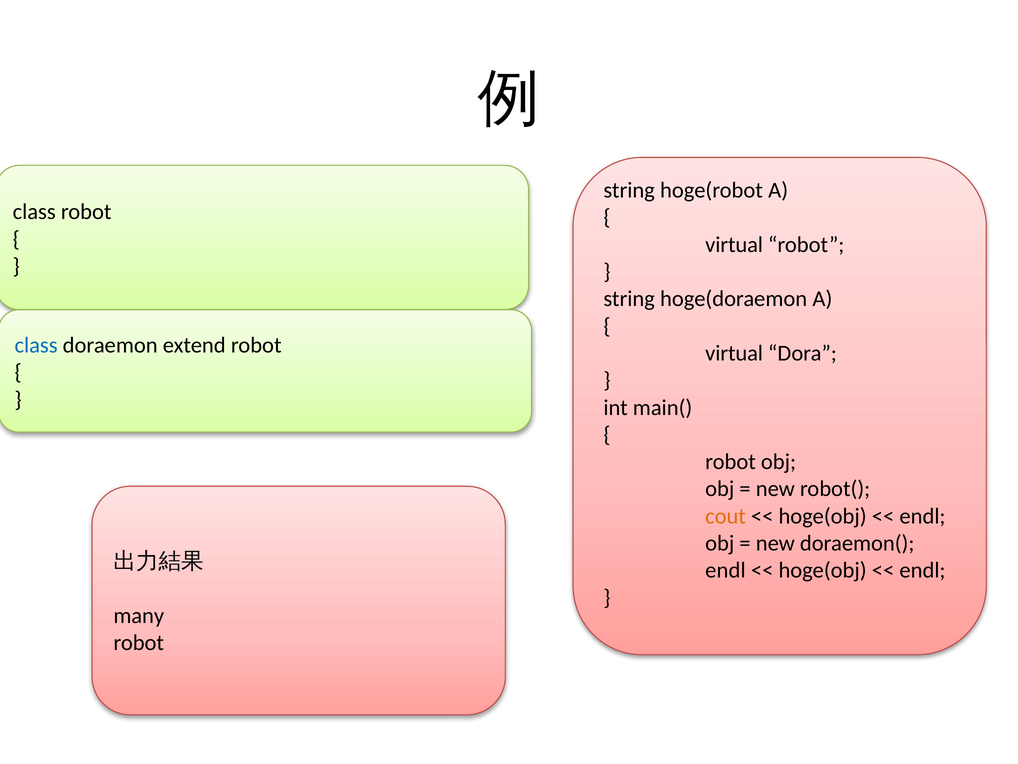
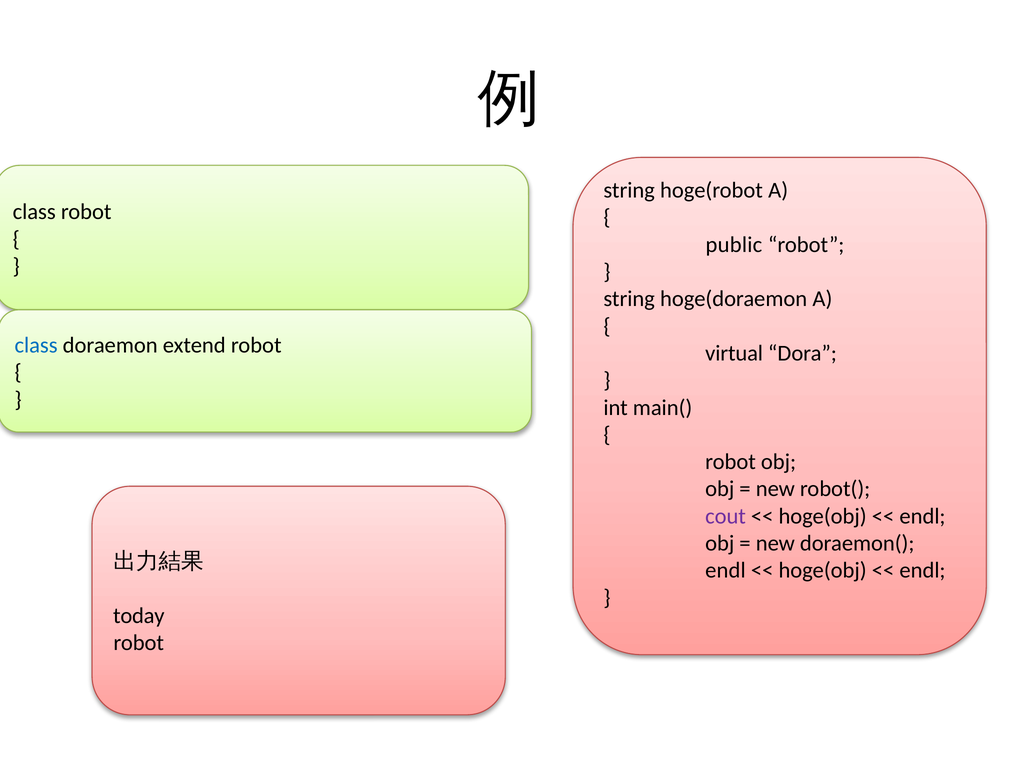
virtual at (734, 245): virtual -> public
cout colour: orange -> purple
many: many -> today
